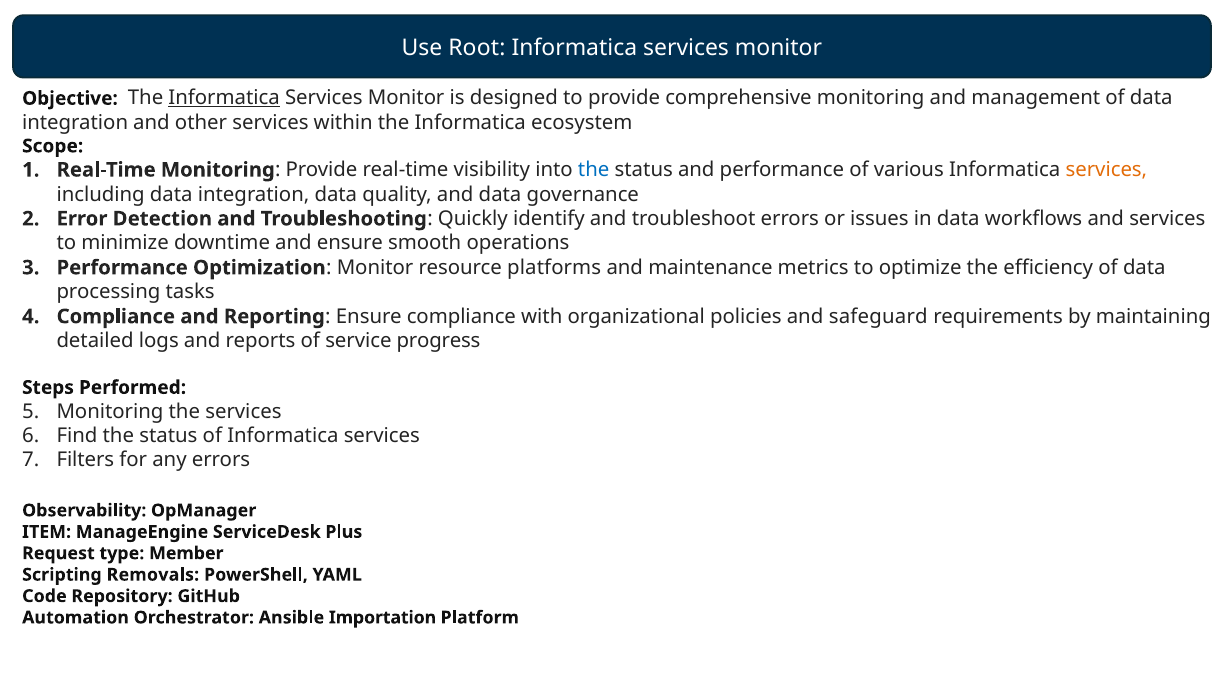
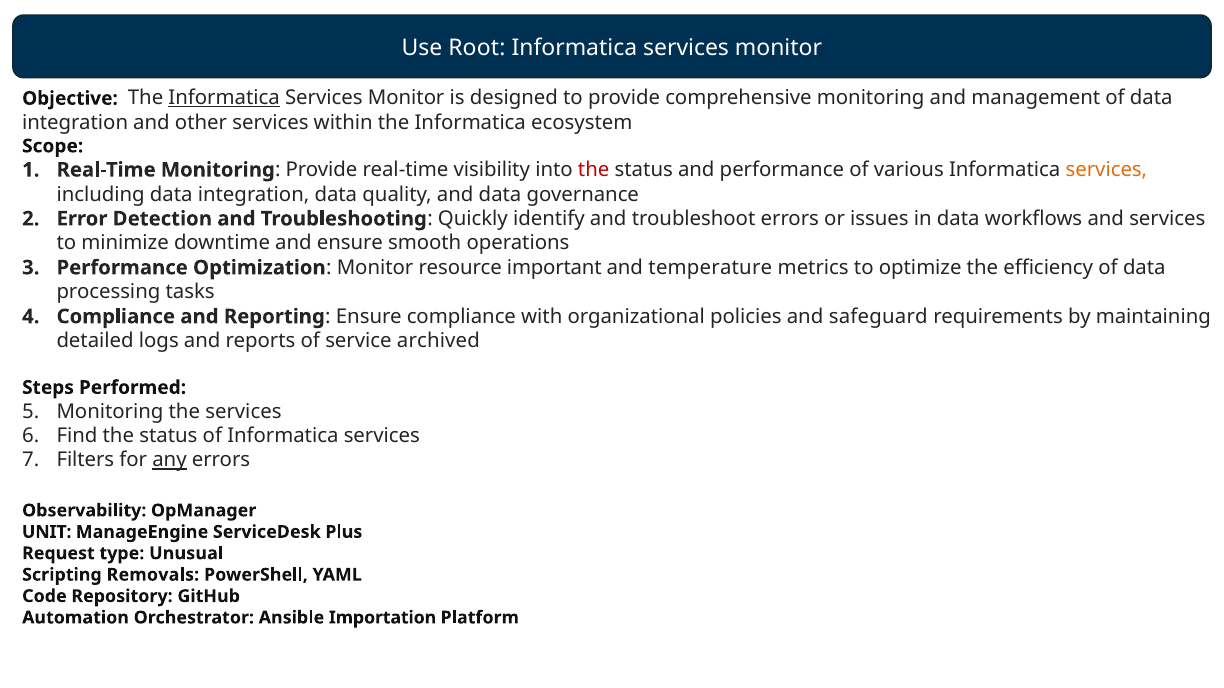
the at (594, 170) colour: blue -> red
platforms: platforms -> important
maintenance: maintenance -> temperature
progress: progress -> archived
any underline: none -> present
ITEM: ITEM -> UNIT
Member: Member -> Unusual
